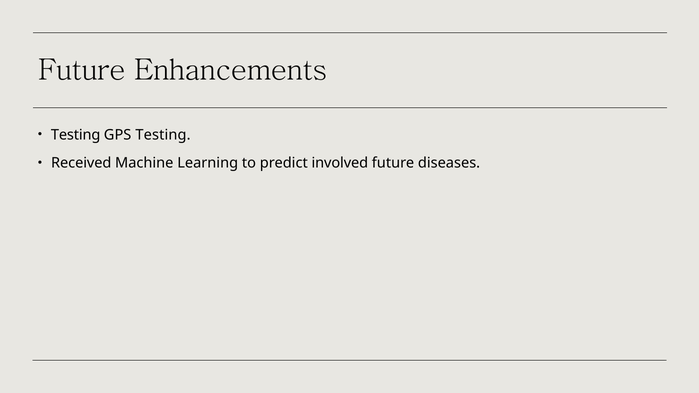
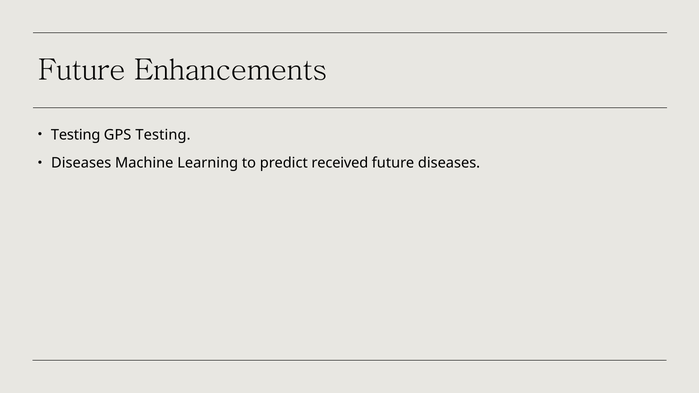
Received at (81, 163): Received -> Diseases
involved: involved -> received
